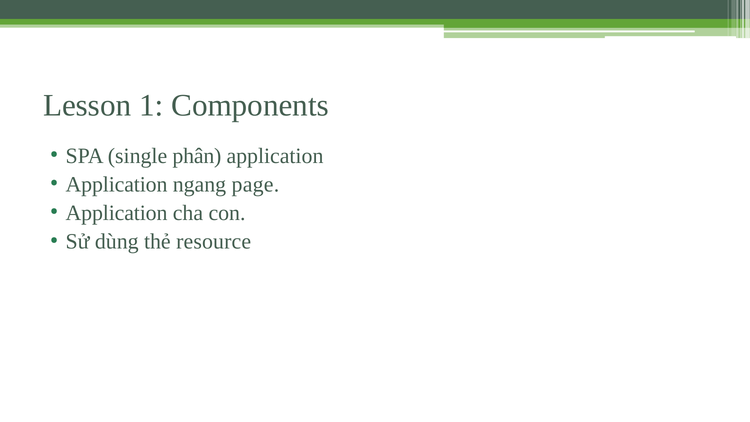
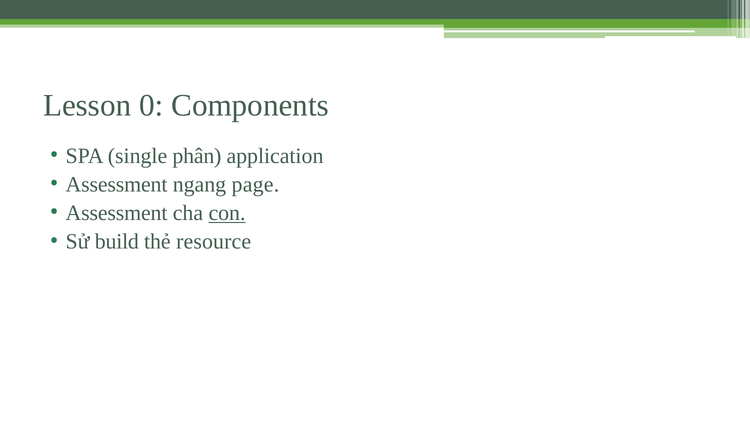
1: 1 -> 0
Application at (116, 184): Application -> Assessment
Application at (116, 213): Application -> Assessment
con underline: none -> present
dùng: dùng -> build
